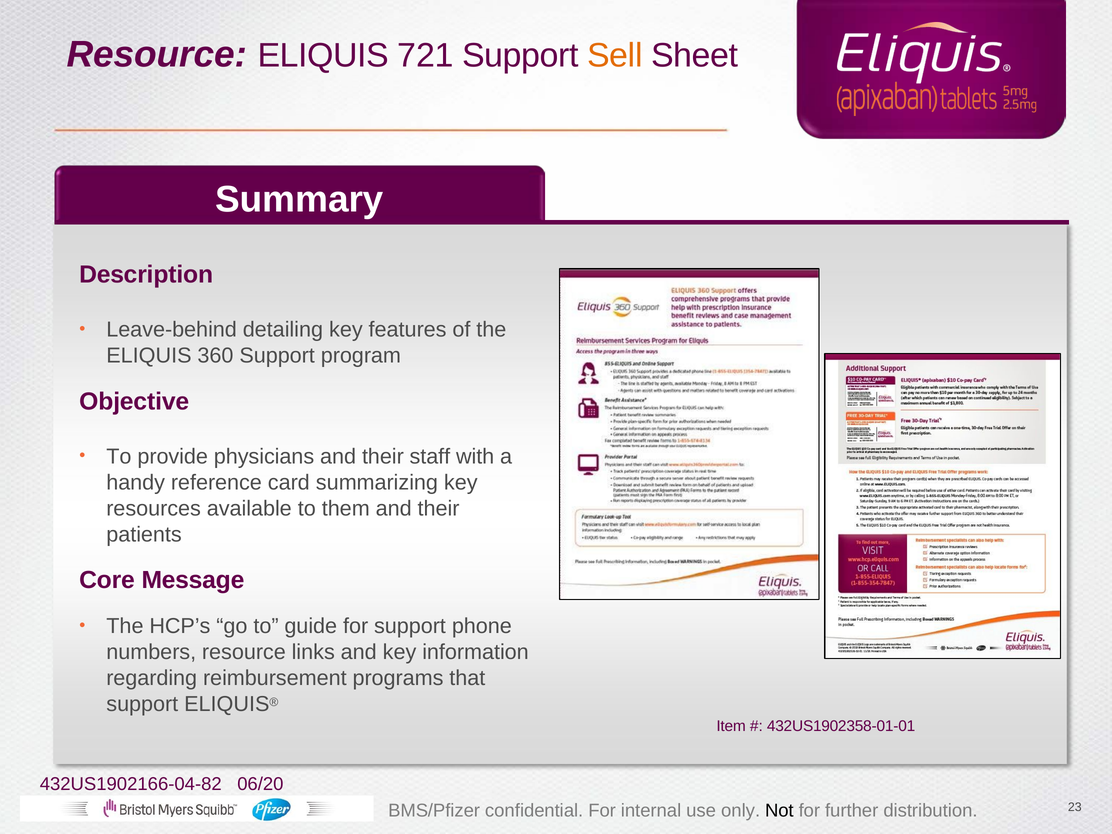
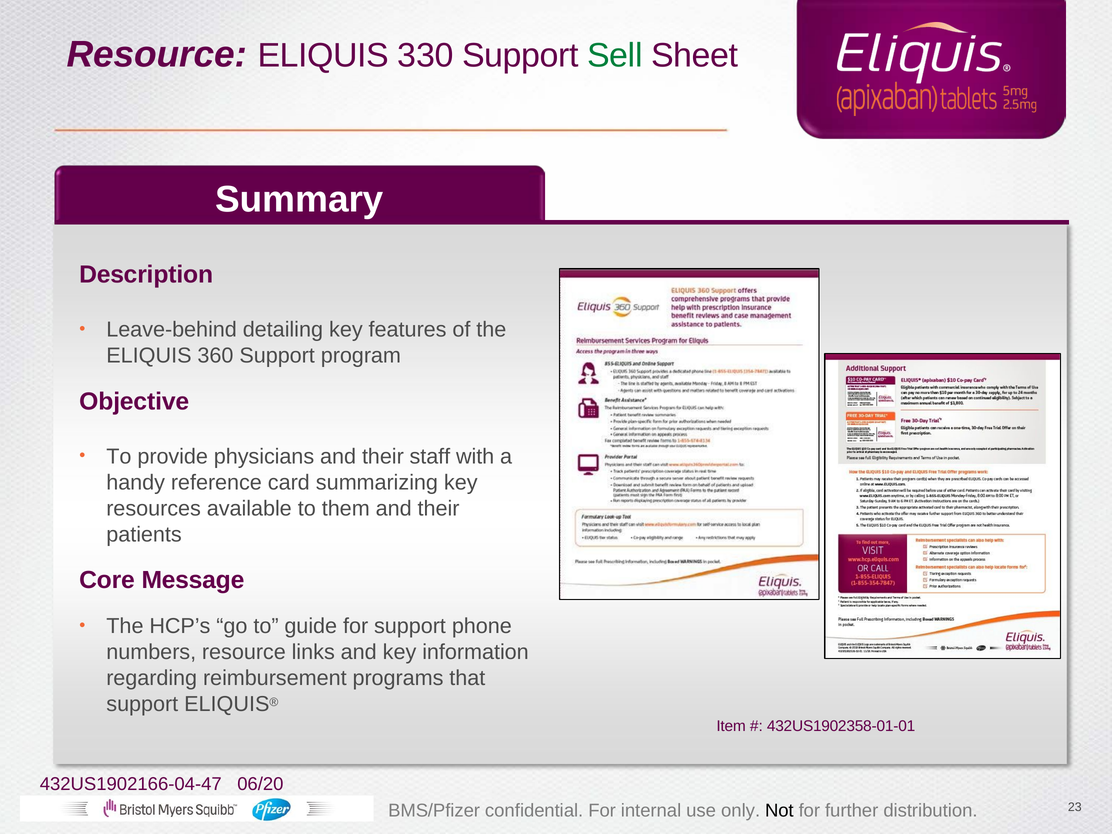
721: 721 -> 330
Sell colour: orange -> green
432US1902166-04-82: 432US1902166-04-82 -> 432US1902166-04-47
